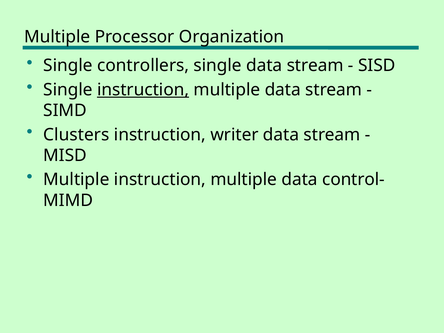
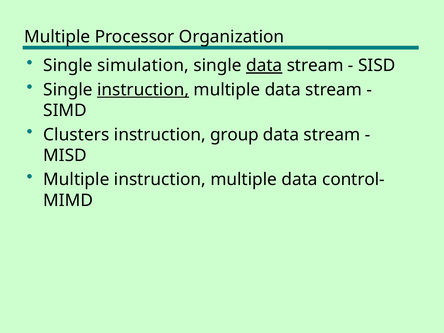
controllers: controllers -> simulation
data at (264, 66) underline: none -> present
writer: writer -> group
